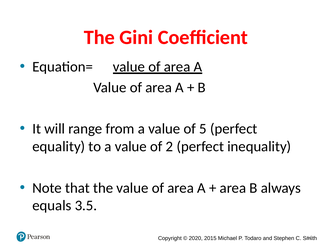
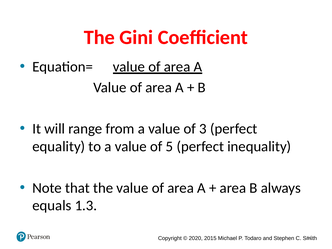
5: 5 -> 3
2: 2 -> 5
3.5: 3.5 -> 1.3
